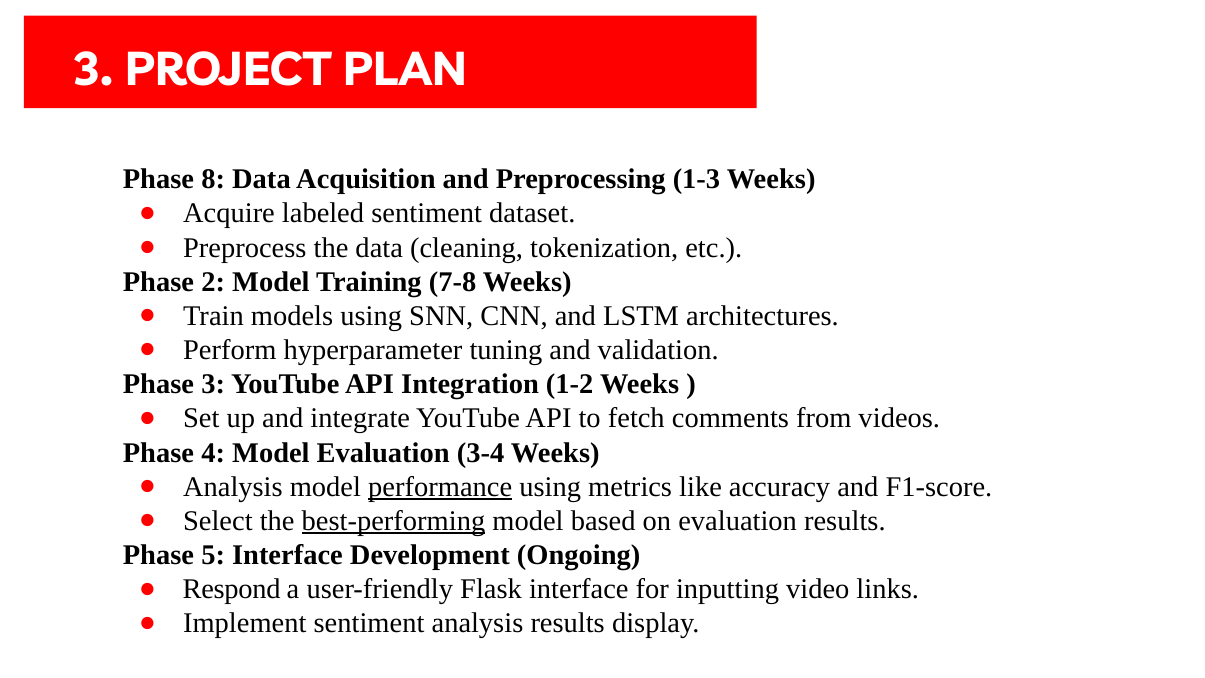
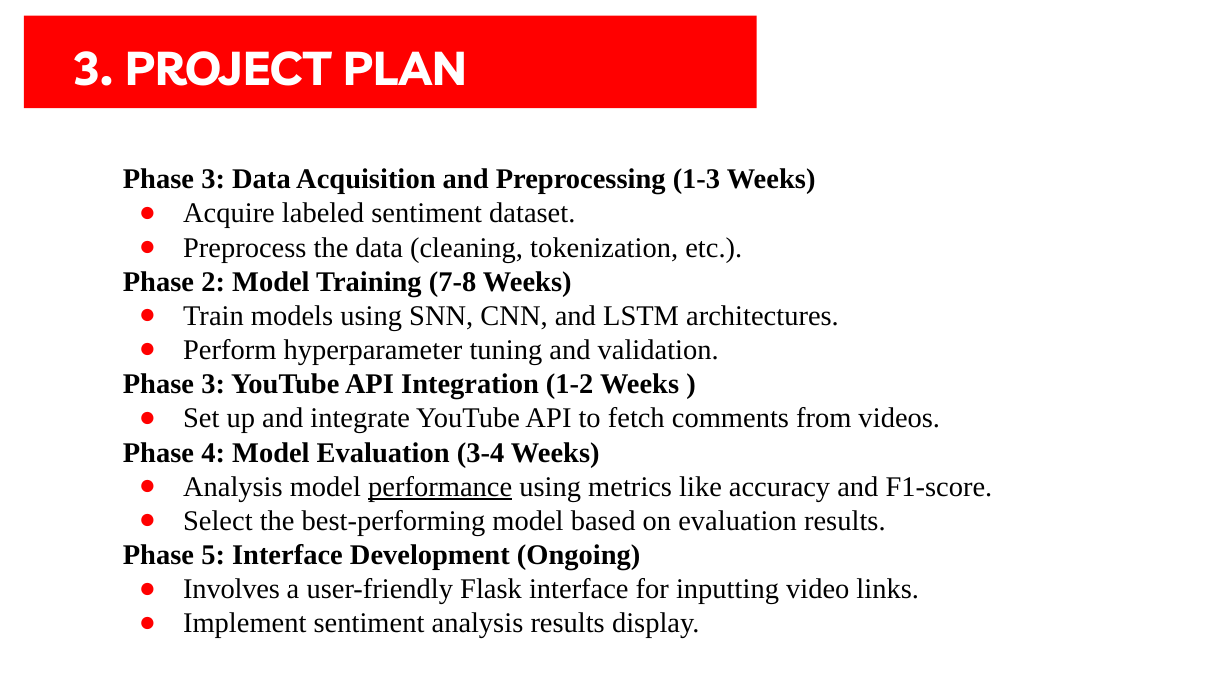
8 at (213, 179): 8 -> 3
best-performing underline: present -> none
Respond: Respond -> Involves
